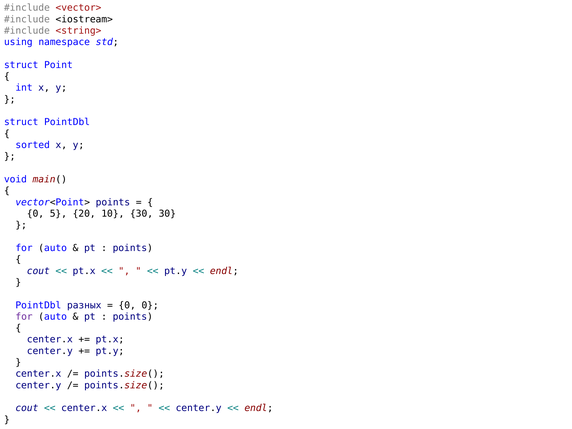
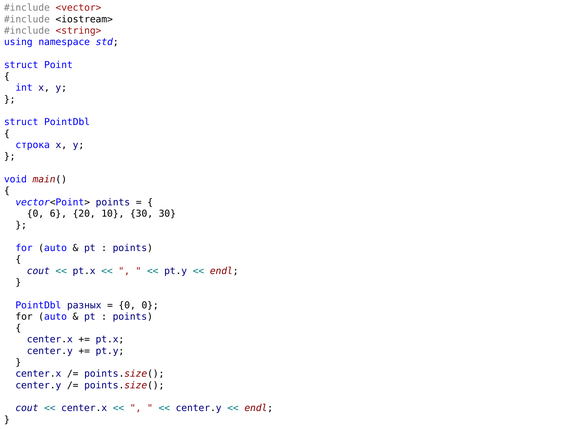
sorted: sorted -> строка
5: 5 -> 6
for at (24, 317) colour: purple -> black
